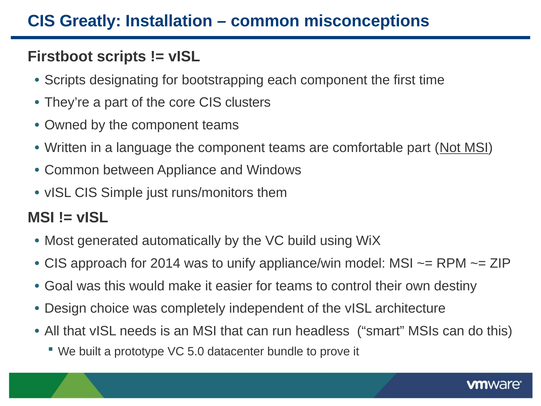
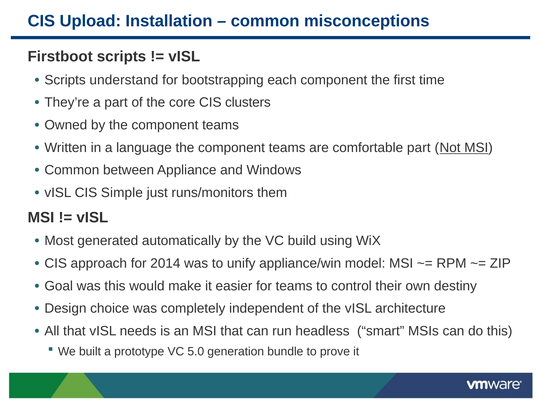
Greatly: Greatly -> Upload
designating: designating -> understand
datacenter: datacenter -> generation
